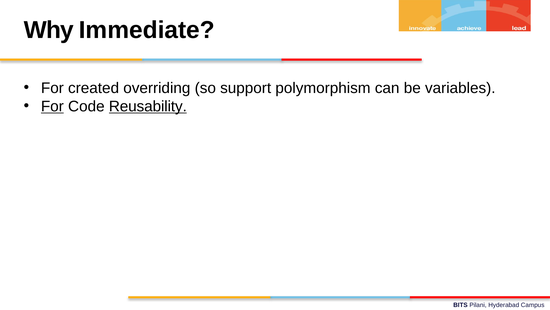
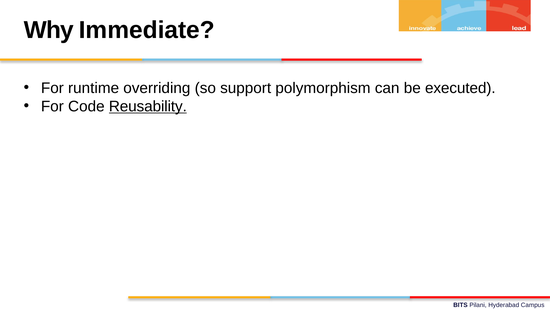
created: created -> runtime
variables: variables -> executed
For at (52, 106) underline: present -> none
